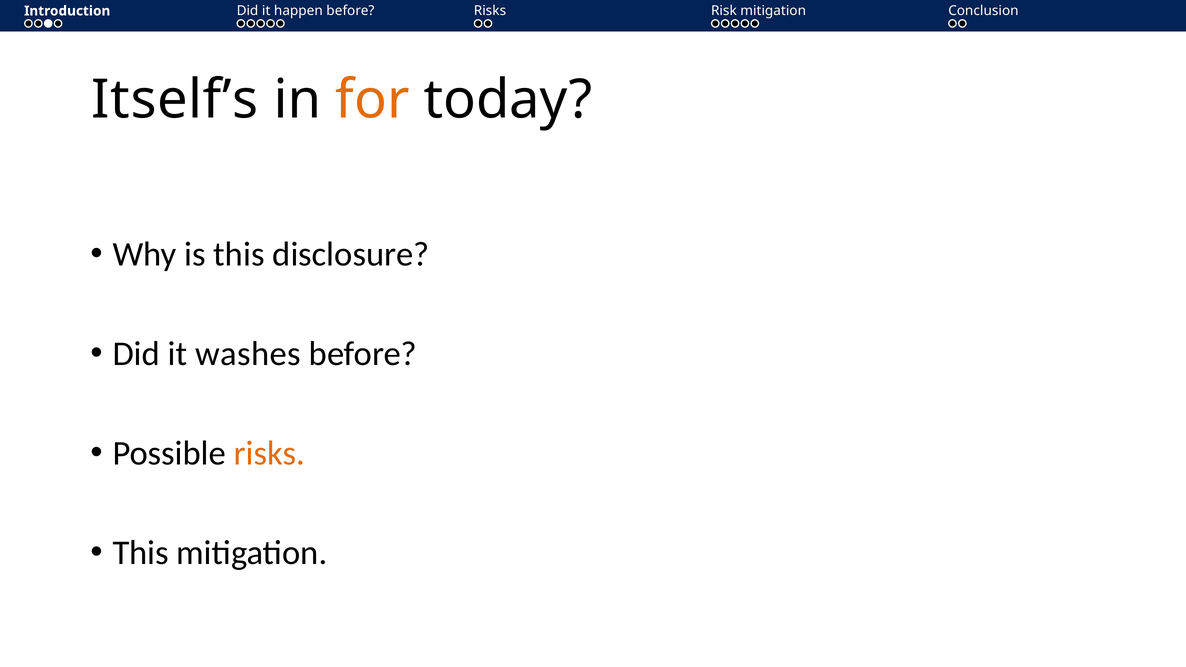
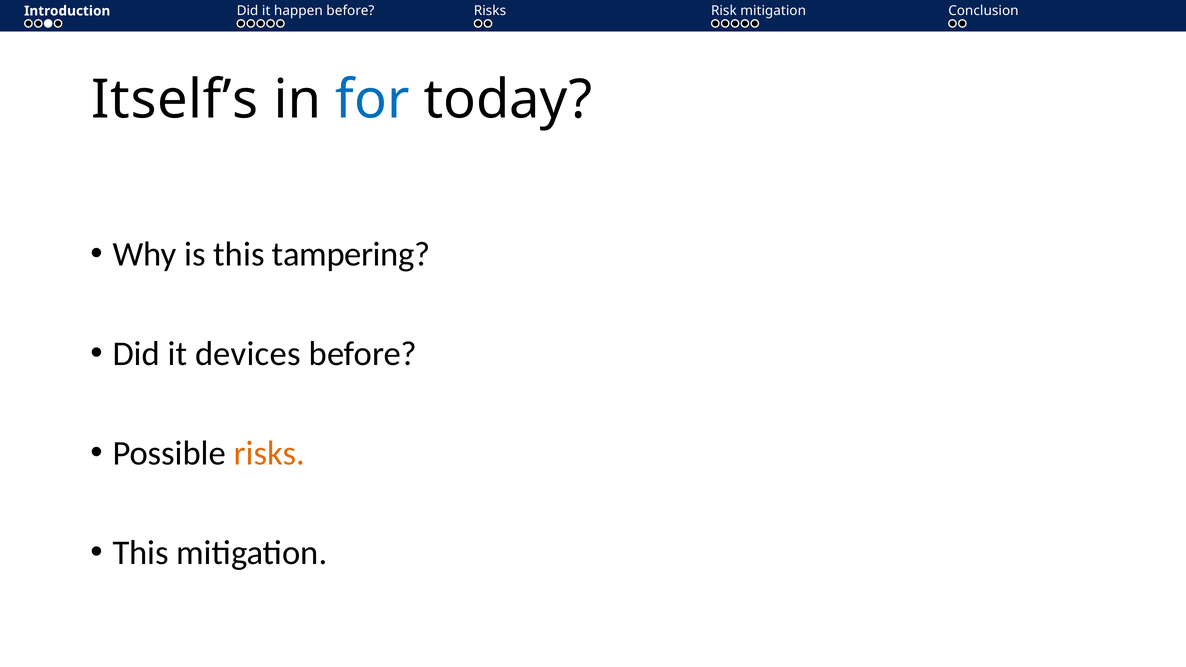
for colour: orange -> blue
disclosure: disclosure -> tampering
washes: washes -> devices
